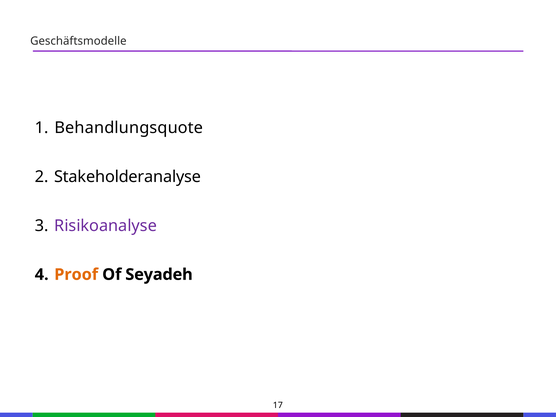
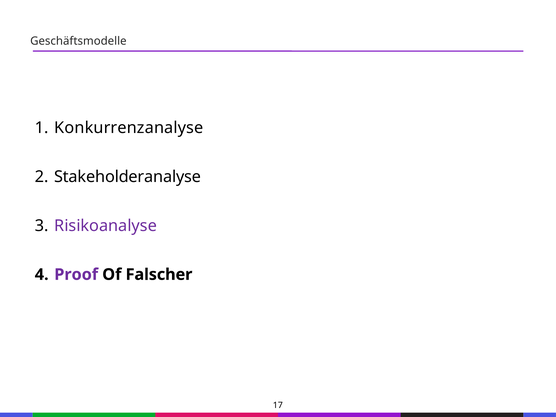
Behandlungsquote: Behandlungsquote -> Konkurrenzanalyse
Proof colour: orange -> purple
Seyadeh: Seyadeh -> Falscher
